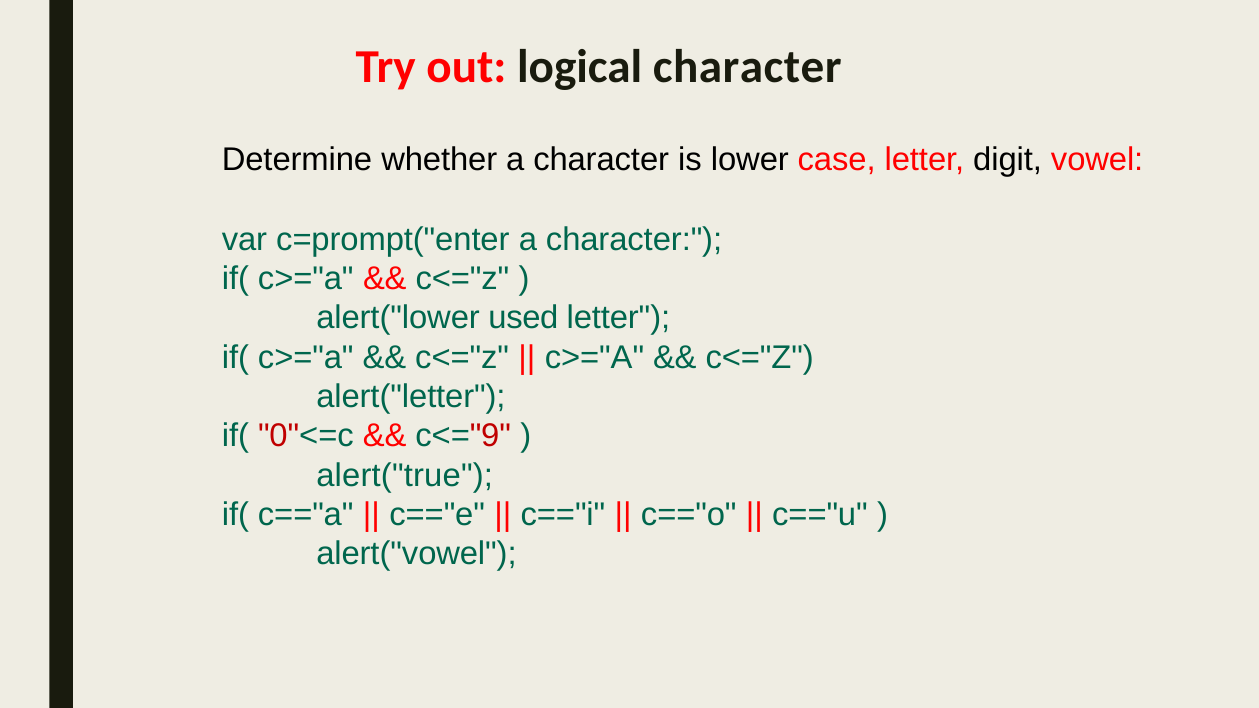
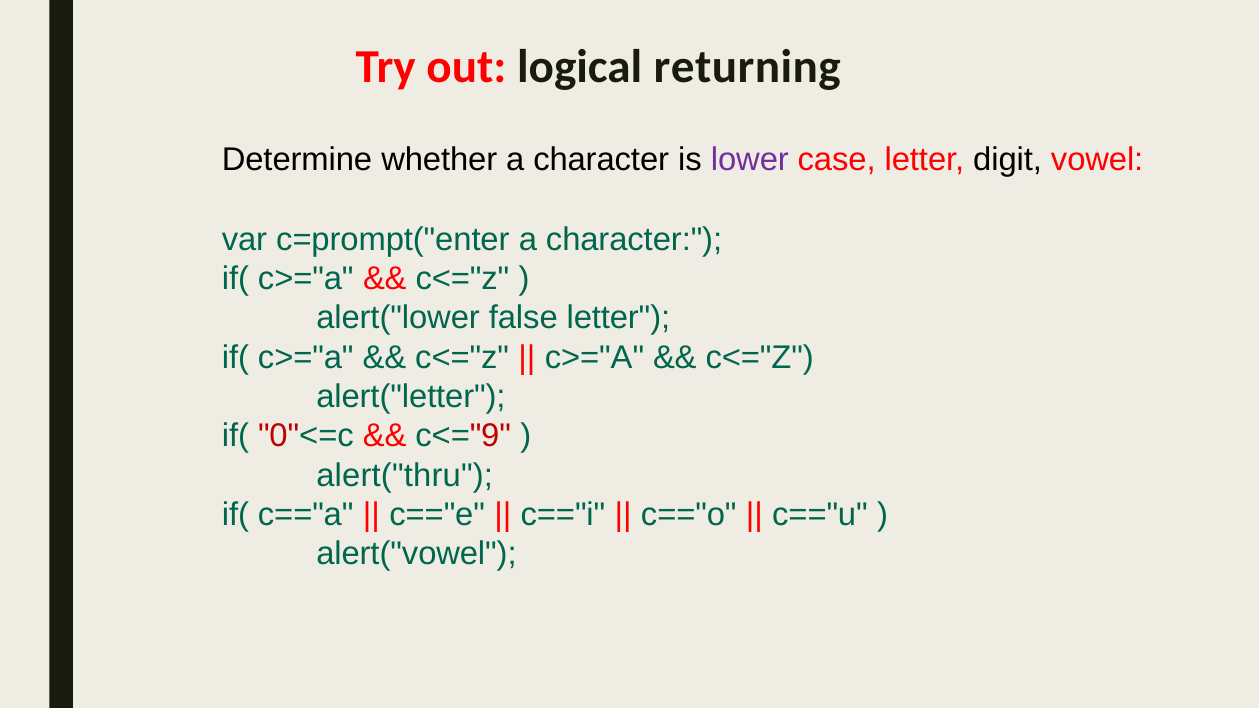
logical character: character -> returning
lower colour: black -> purple
used: used -> false
alert("true: alert("true -> alert("thru
